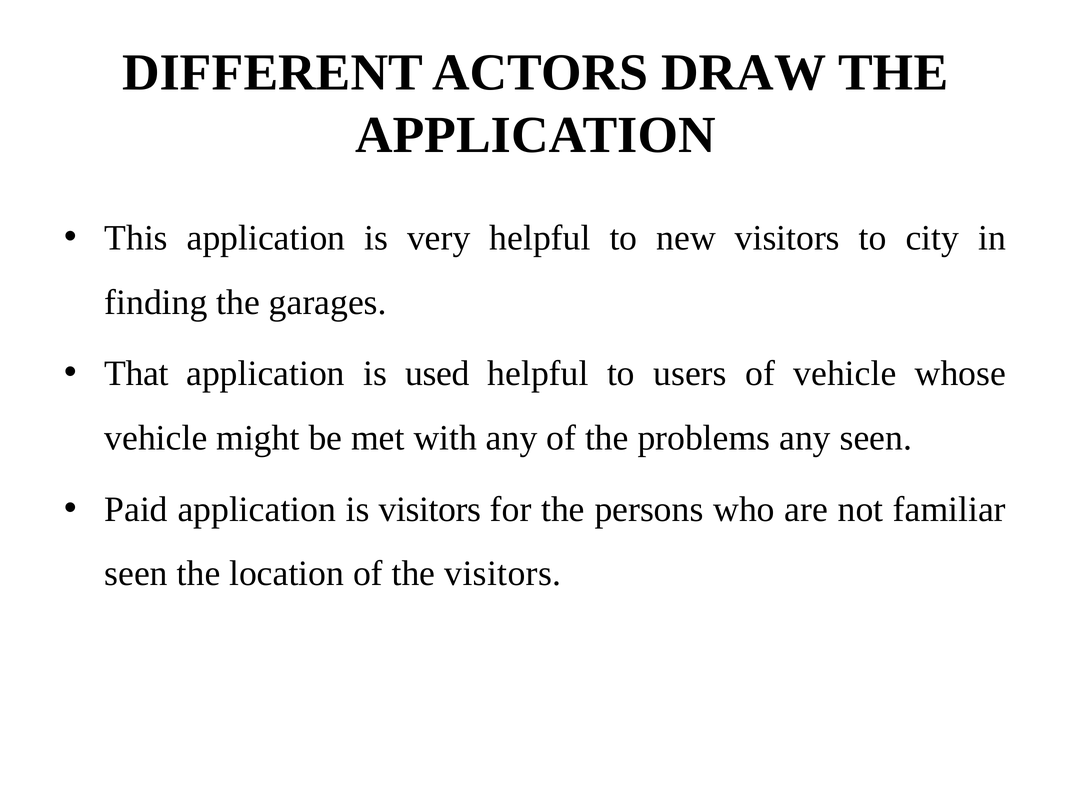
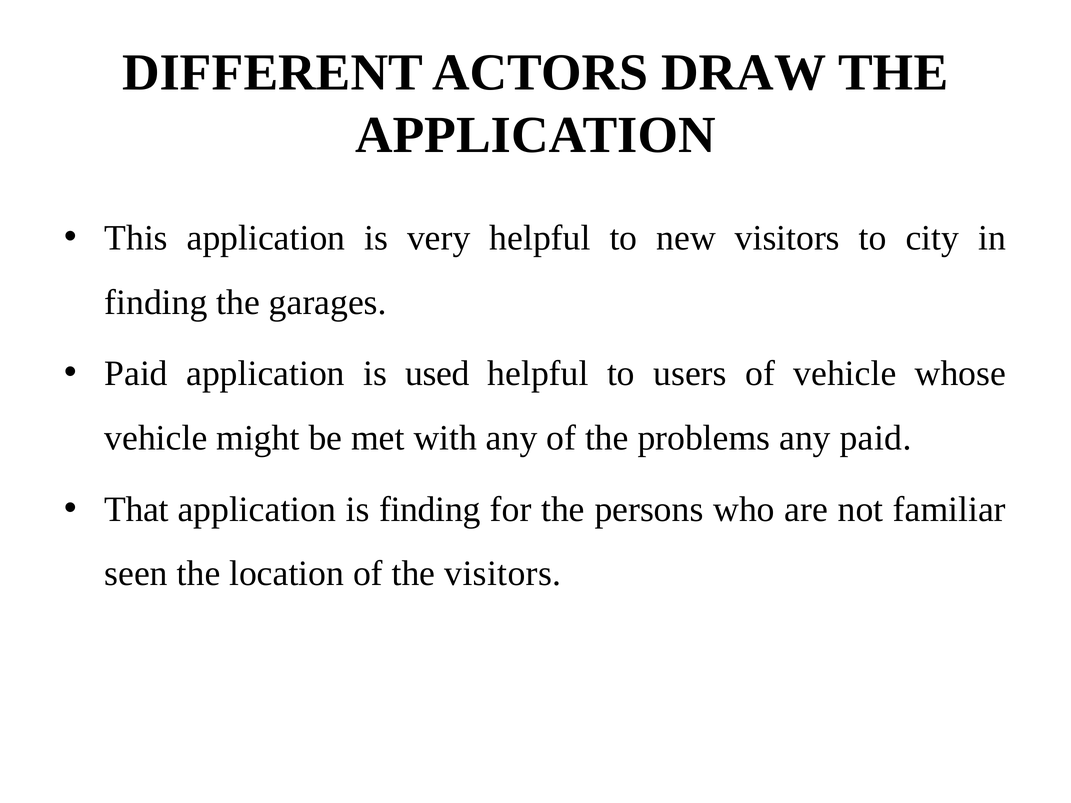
That at (136, 374): That -> Paid
any seen: seen -> paid
Paid: Paid -> That
is visitors: visitors -> finding
